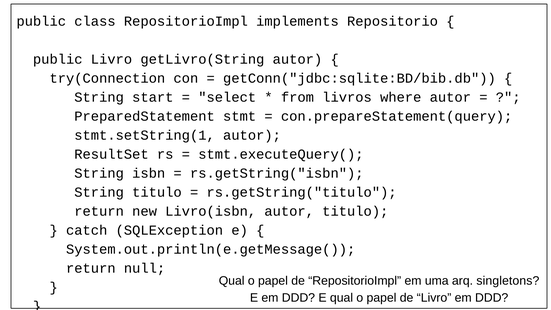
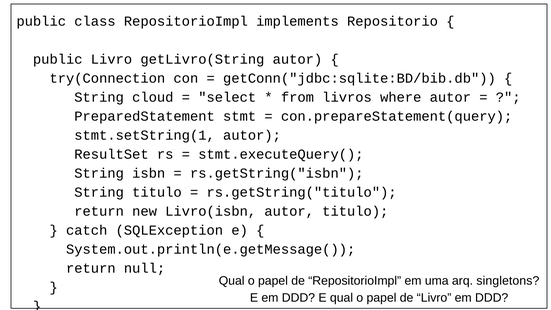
start: start -> cloud
